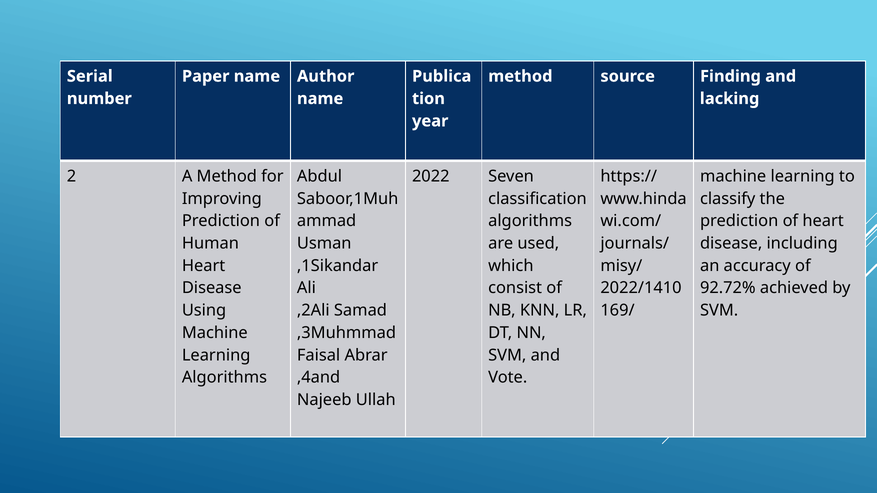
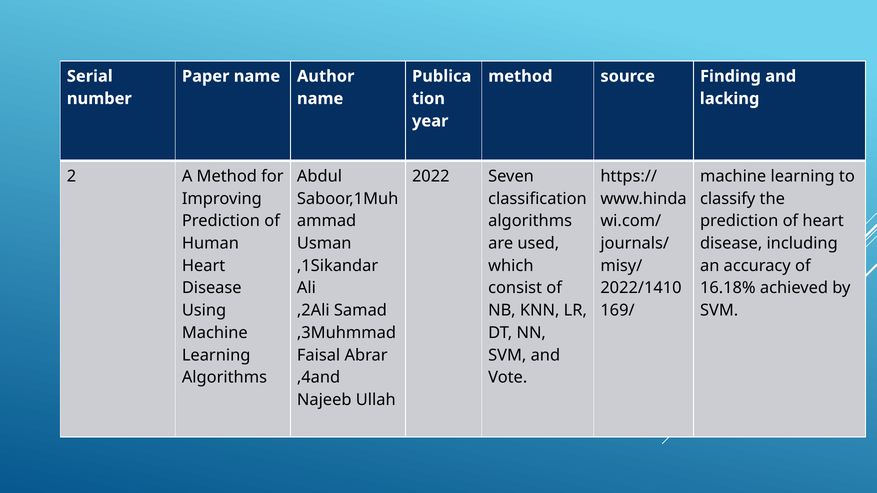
92.72%: 92.72% -> 16.18%
